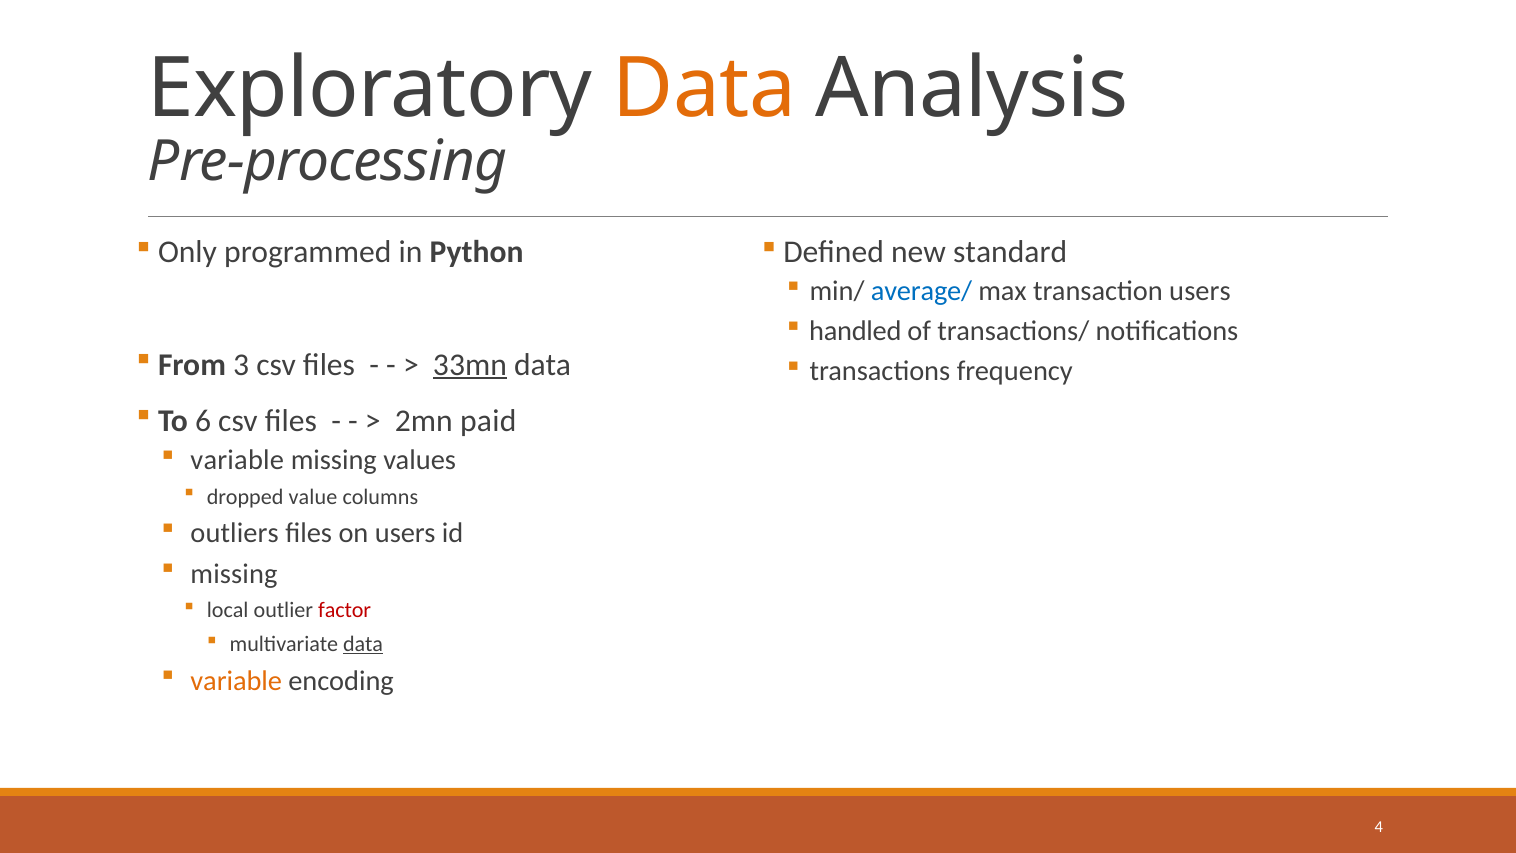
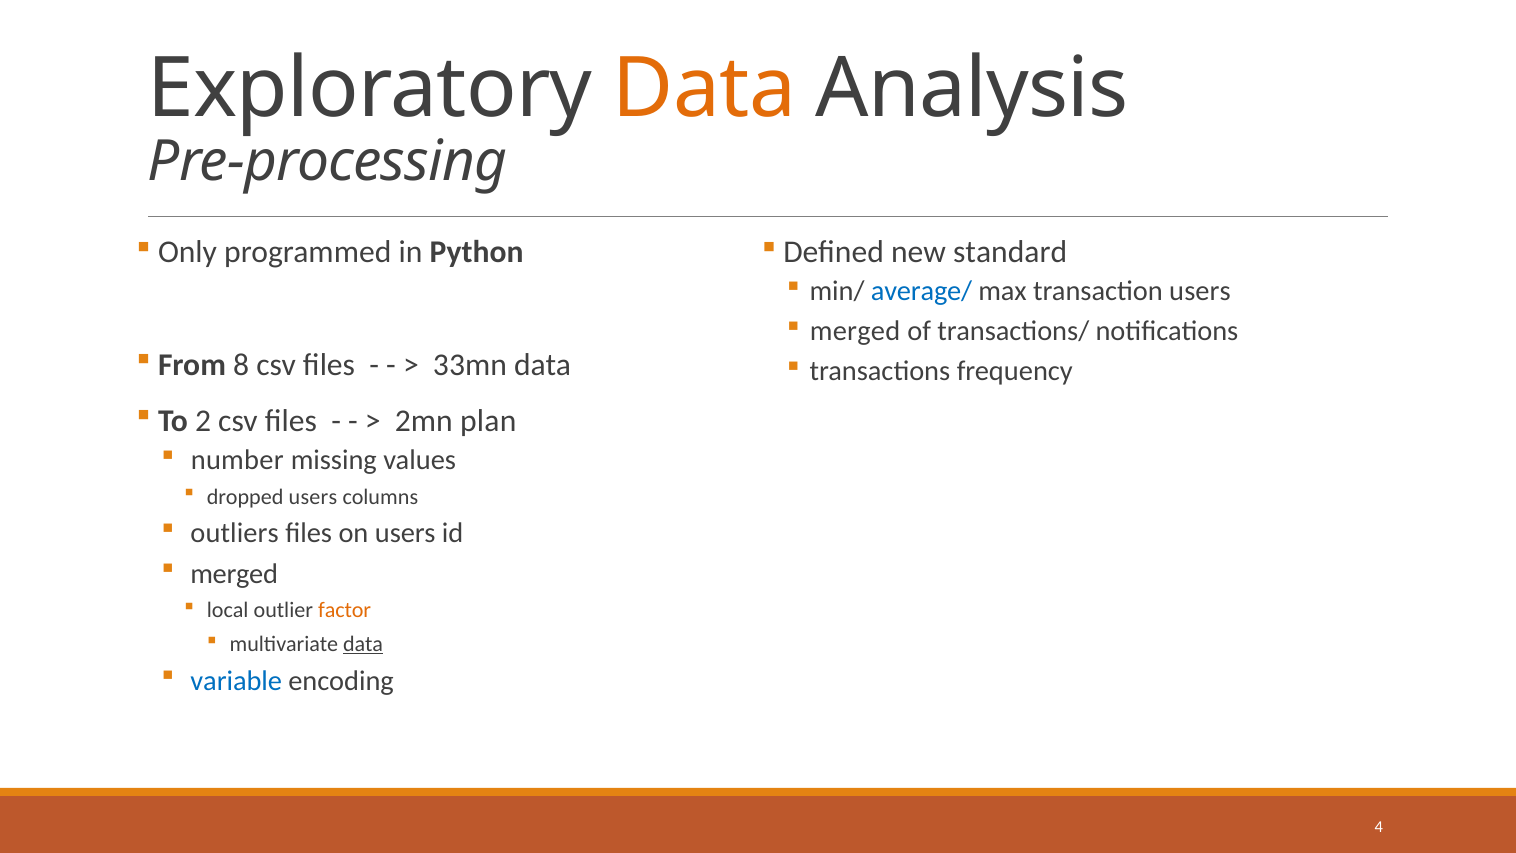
handled at (855, 331): handled -> merged
3: 3 -> 8
33mn underline: present -> none
6: 6 -> 2
paid: paid -> plan
variable at (237, 460): variable -> number
dropped value: value -> users
missing at (234, 574): missing -> merged
factor colour: red -> orange
variable at (236, 681) colour: orange -> blue
